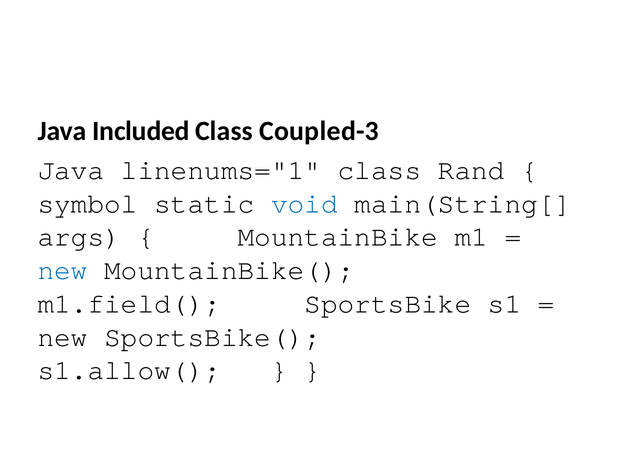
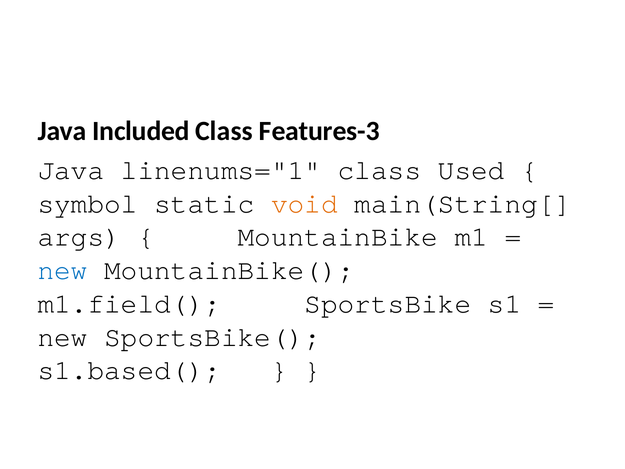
Coupled-3: Coupled-3 -> Features-3
Rand: Rand -> Used
void colour: blue -> orange
s1.allow(: s1.allow( -> s1.based(
